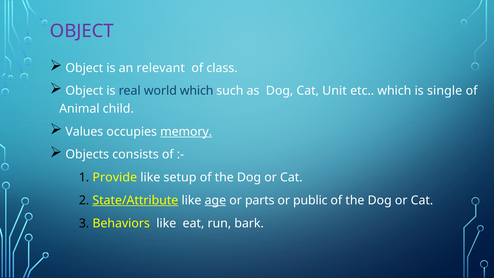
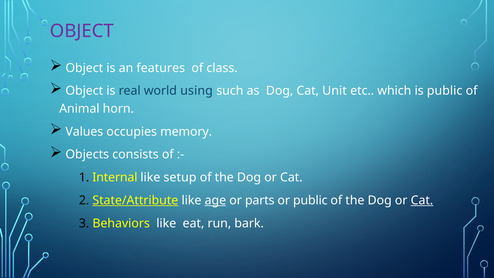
relevant: relevant -> features
world which: which -> using
is single: single -> public
child: child -> horn
memory underline: present -> none
Provide: Provide -> Internal
Cat at (422, 200) underline: none -> present
